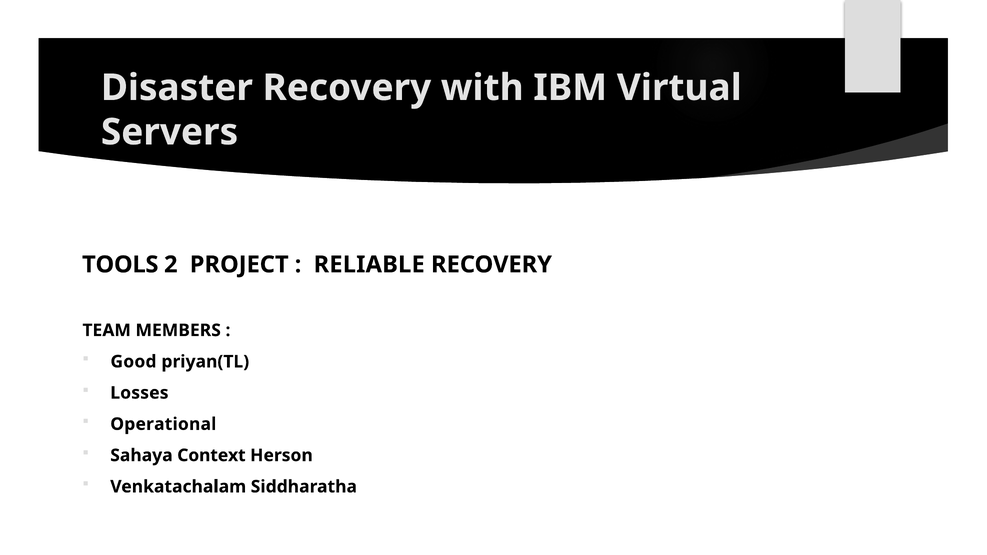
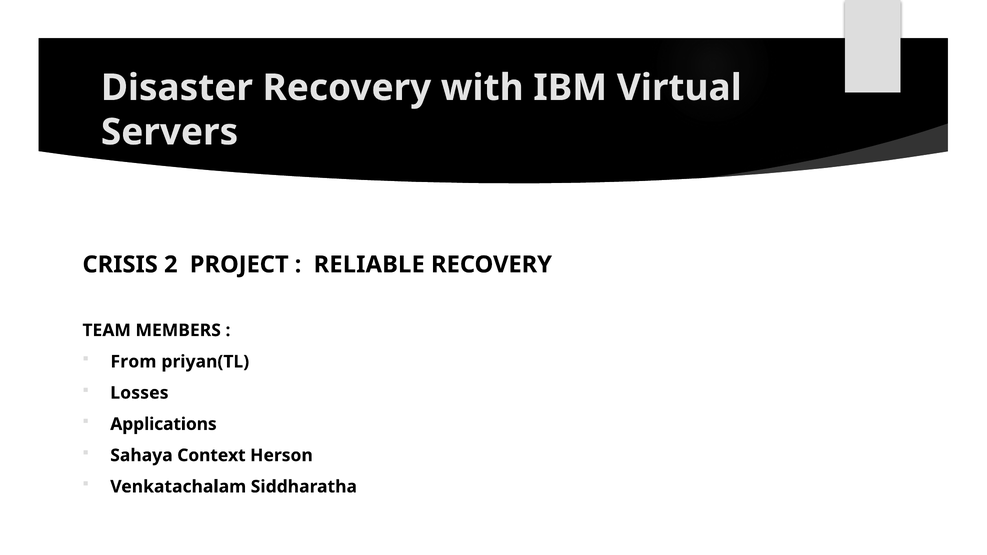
TOOLS: TOOLS -> CRISIS
Good: Good -> From
Operational: Operational -> Applications
